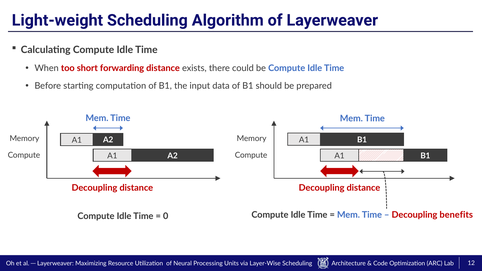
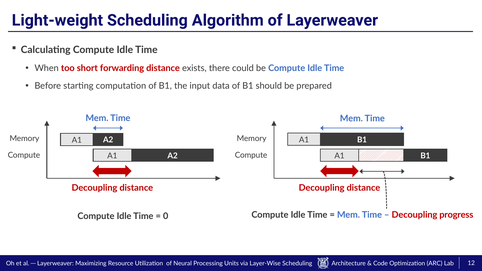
benefits: benefits -> progress
